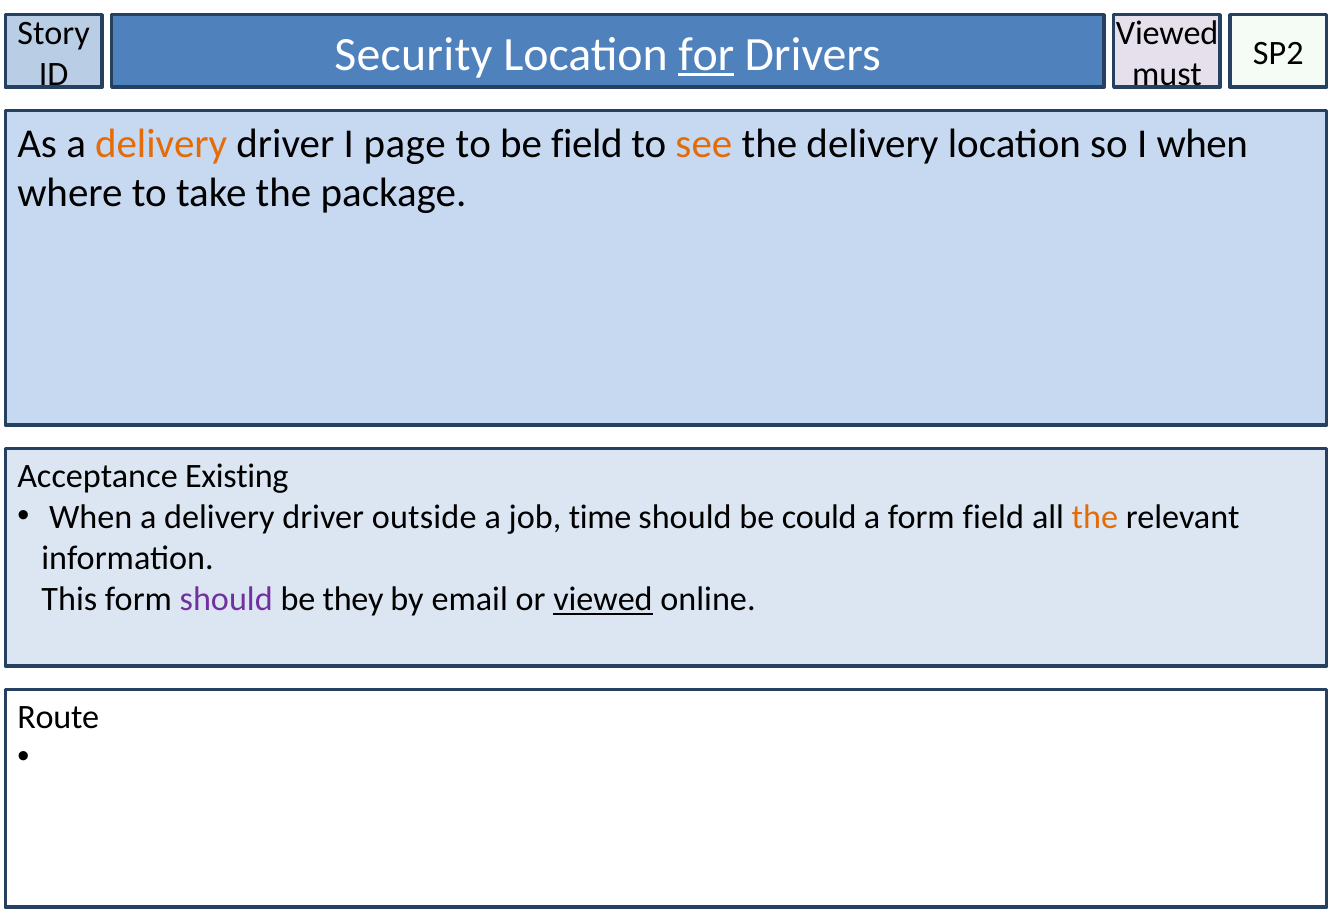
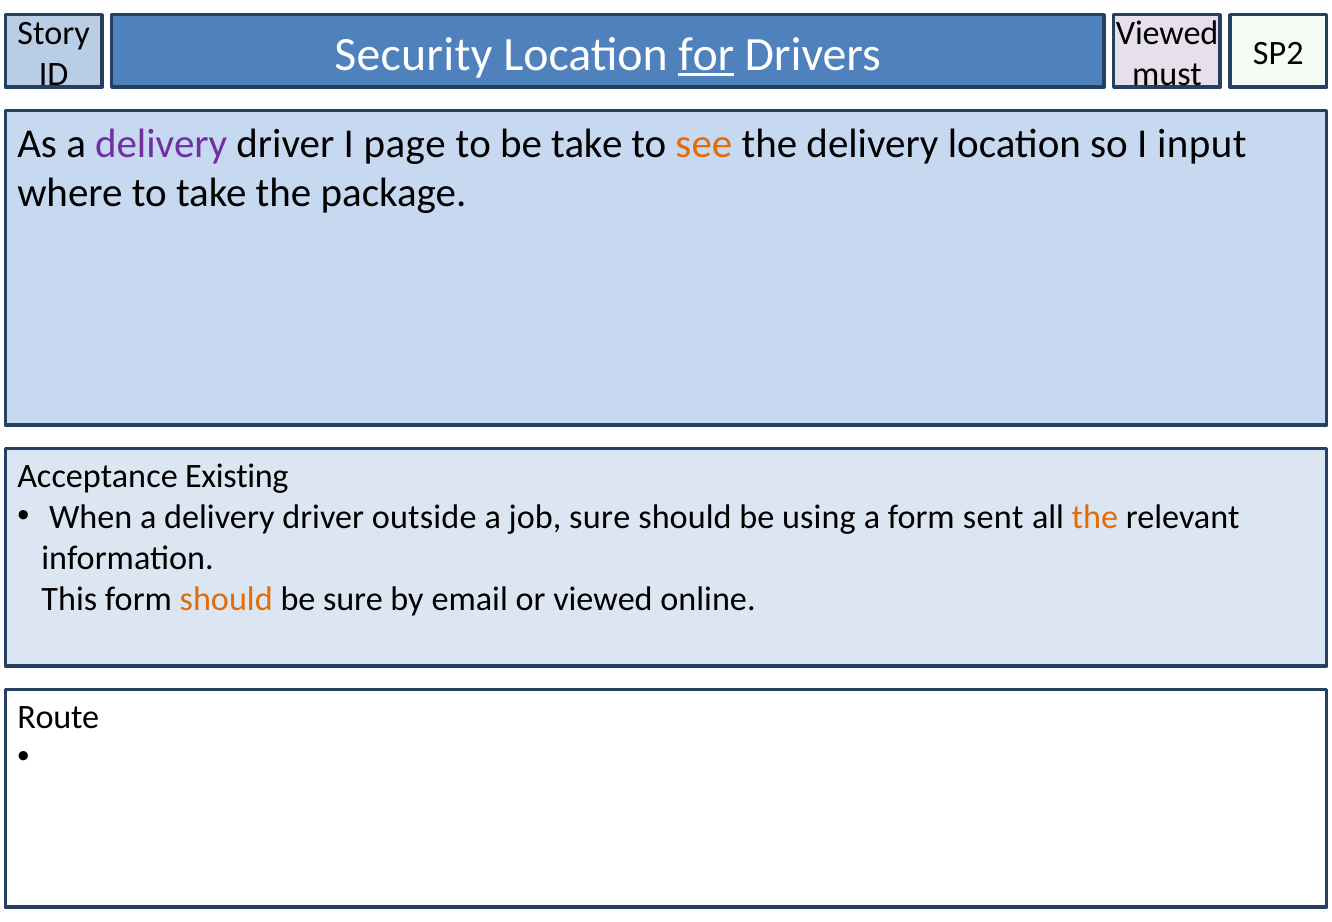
delivery at (161, 144) colour: orange -> purple
be field: field -> take
I when: when -> input
job time: time -> sure
could: could -> using
form field: field -> sent
should at (226, 599) colour: purple -> orange
be they: they -> sure
viewed at (603, 599) underline: present -> none
